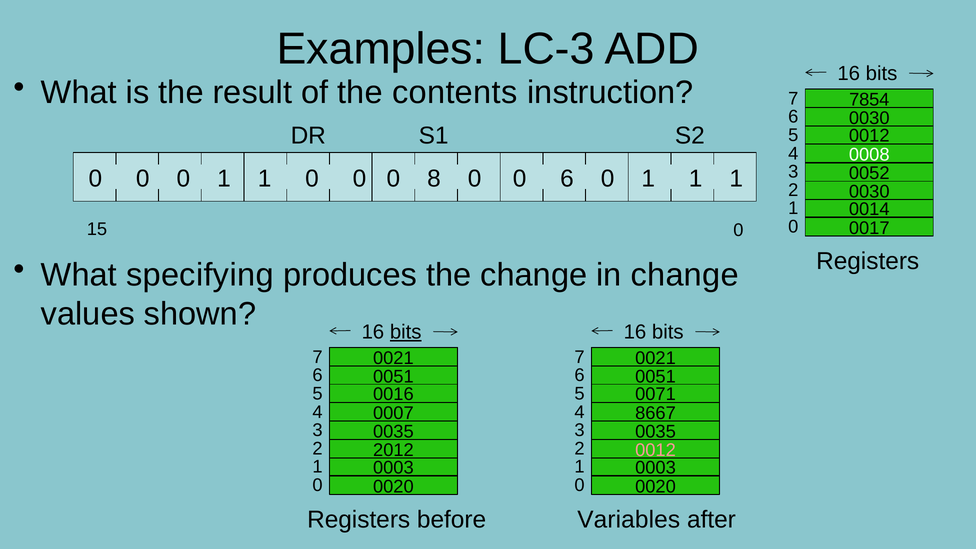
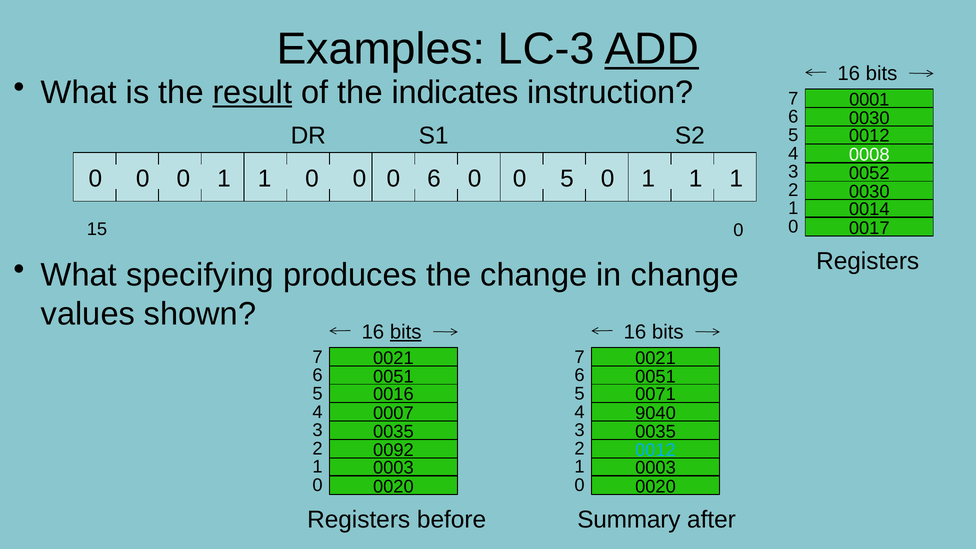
ADD underline: none -> present
result underline: none -> present
contents: contents -> indicates
7854: 7854 -> 0001
0 8: 8 -> 6
0 6: 6 -> 5
8667: 8667 -> 9040
2012: 2012 -> 0092
0012 at (655, 450) colour: pink -> light blue
Variables: Variables -> Summary
